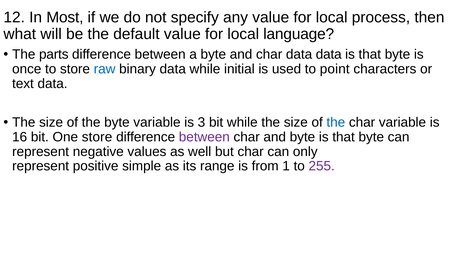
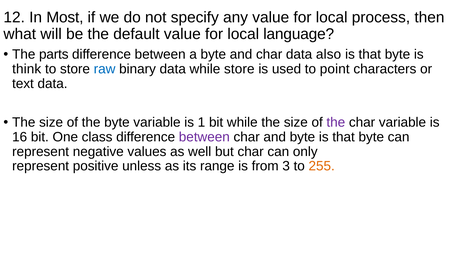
data data: data -> also
once: once -> think
while initial: initial -> store
3: 3 -> 1
the at (336, 122) colour: blue -> purple
One store: store -> class
simple: simple -> unless
1: 1 -> 3
255 colour: purple -> orange
